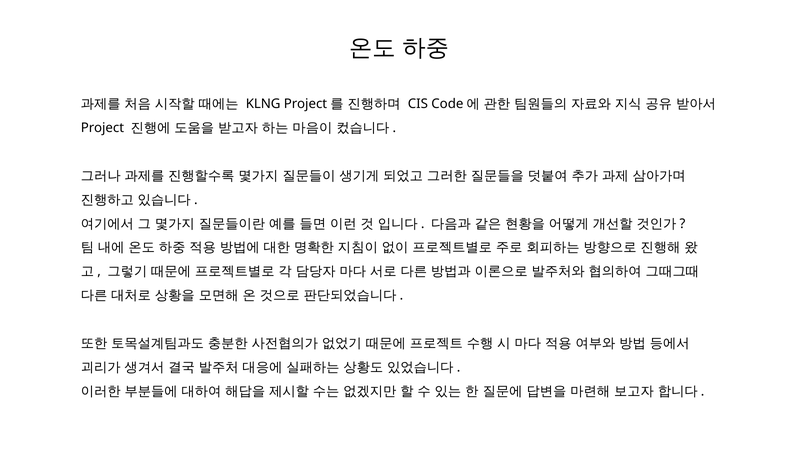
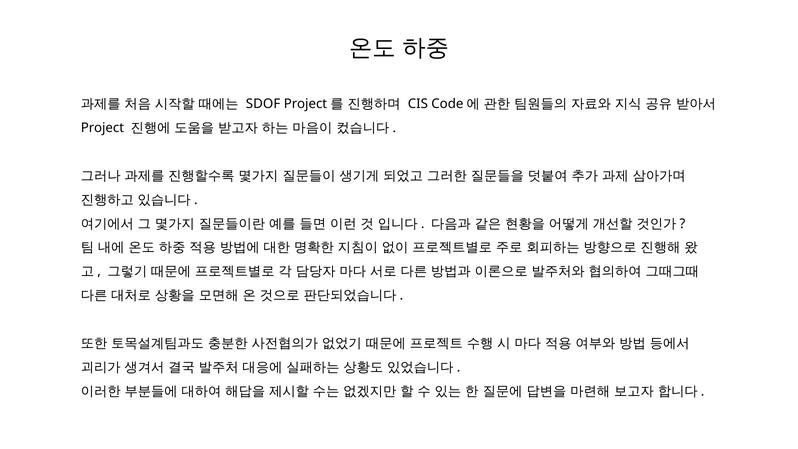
KLNG: KLNG -> SDOF
